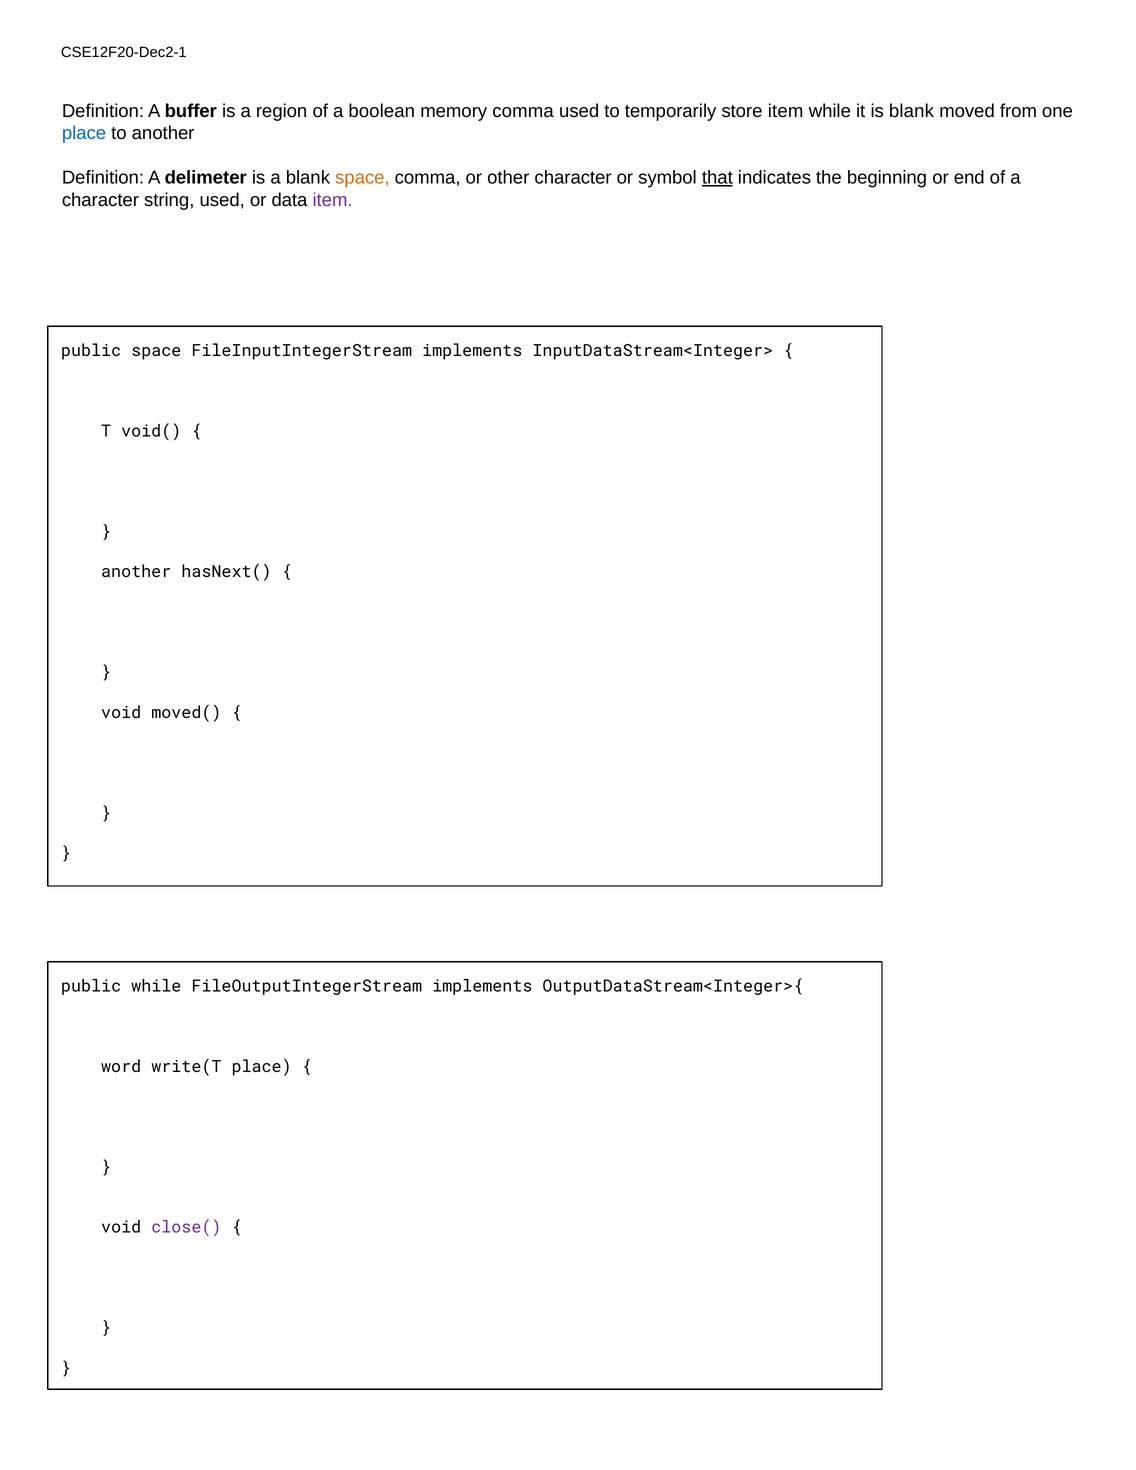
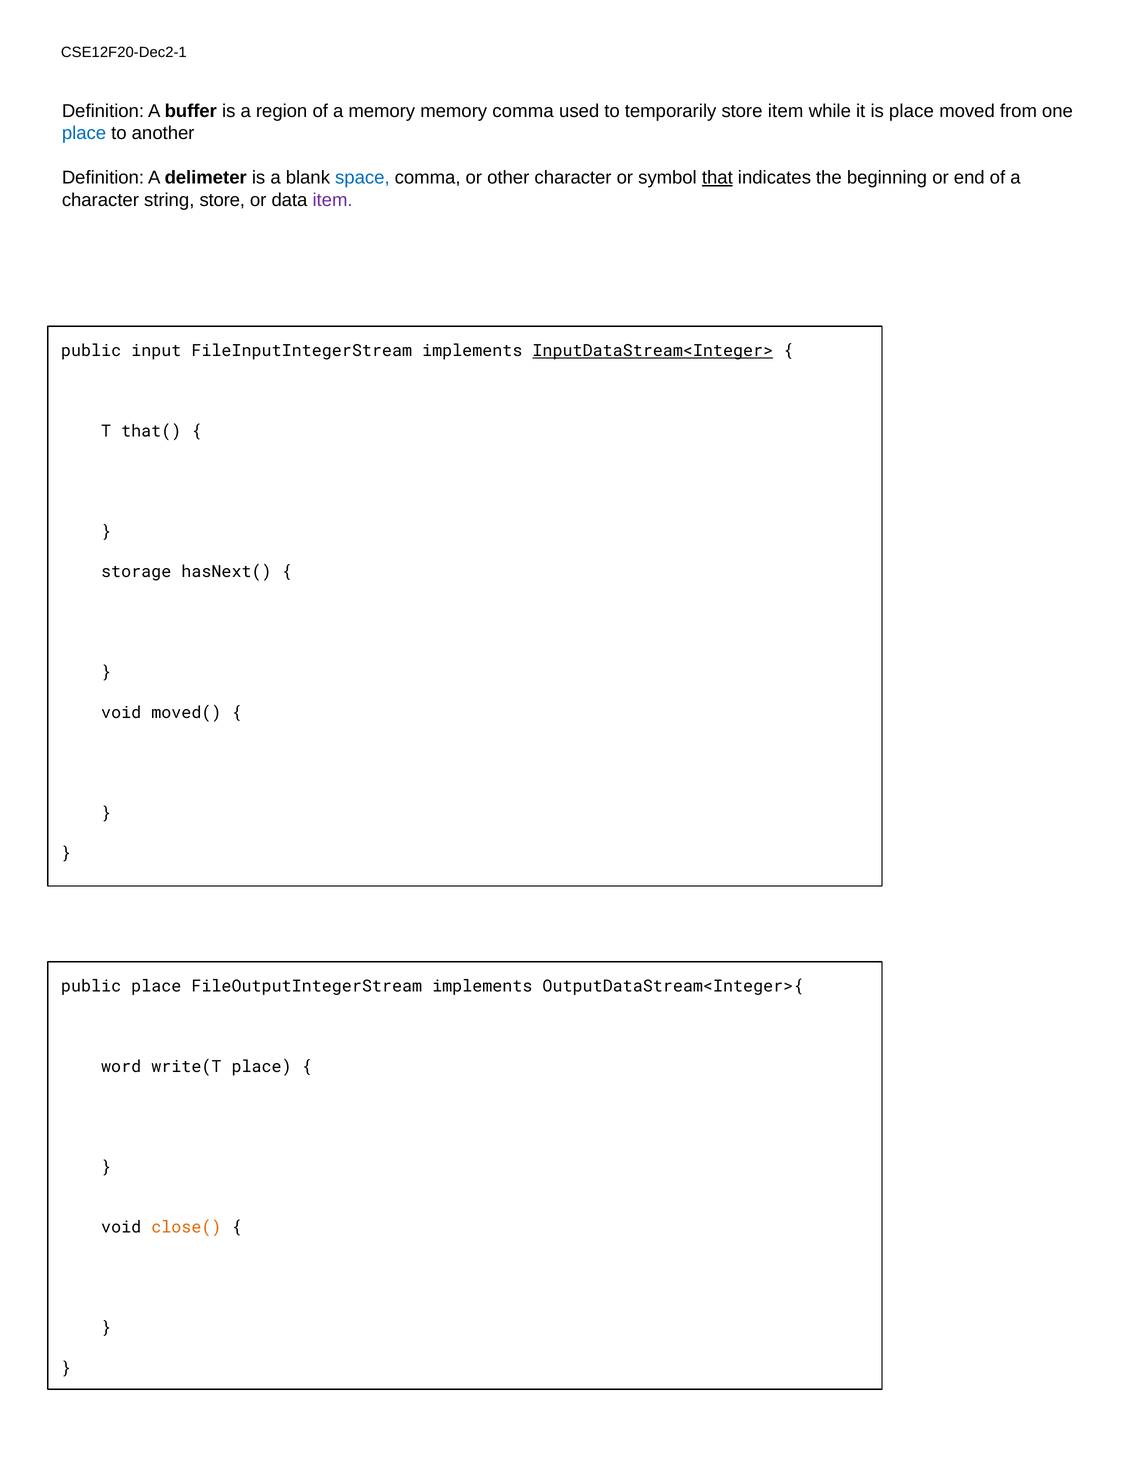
a boolean: boolean -> memory
is blank: blank -> place
space at (362, 178) colour: orange -> blue
string used: used -> store
public space: space -> input
InputDataStream<Integer> underline: none -> present
void(: void( -> that(
another at (136, 572): another -> storage
public while: while -> place
close( colour: purple -> orange
